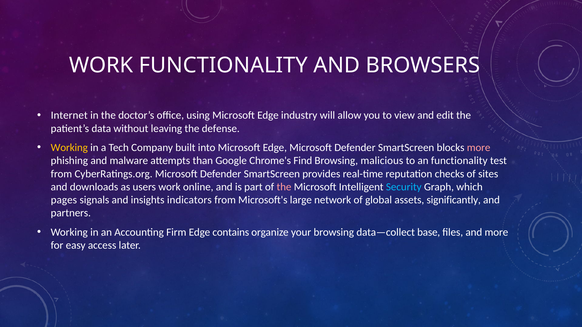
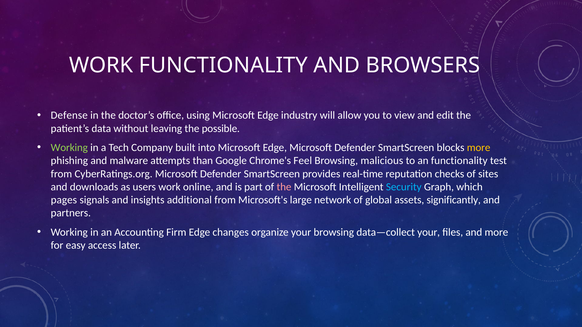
Internet: Internet -> Defense
defense: defense -> possible
Working at (69, 148) colour: yellow -> light green
more at (479, 148) colour: pink -> yellow
Find: Find -> Feel
indicators: indicators -> additional
contains: contains -> changes
data—collect base: base -> your
